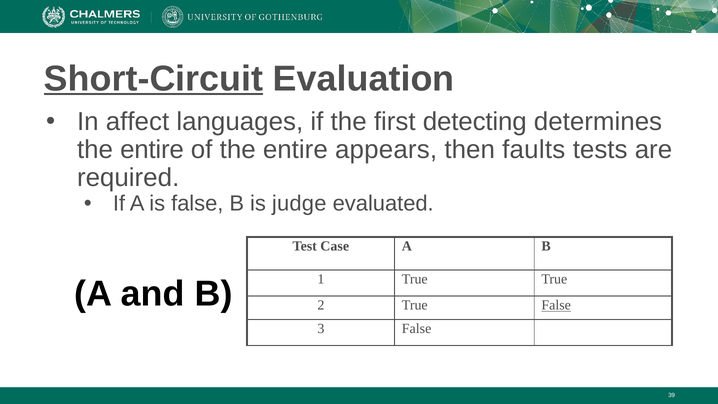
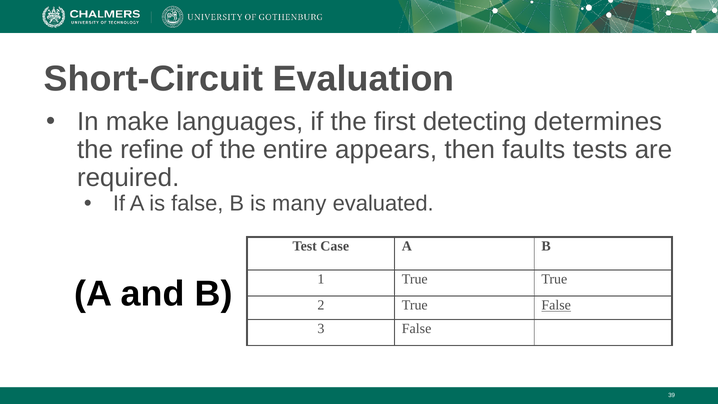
Short-Circuit underline: present -> none
affect: affect -> make
entire at (152, 150): entire -> refine
judge: judge -> many
